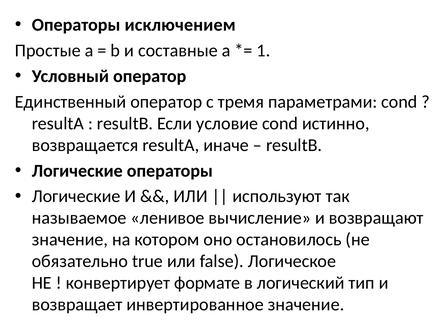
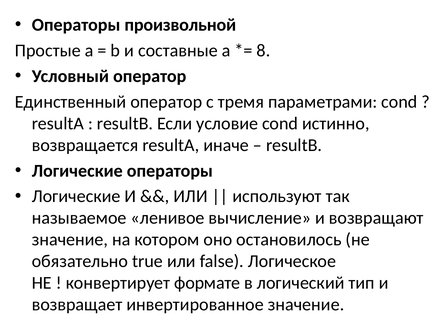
исключением: исключением -> произвольной
1: 1 -> 8
